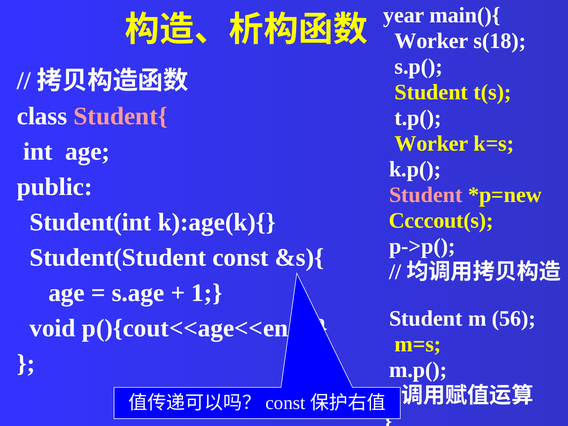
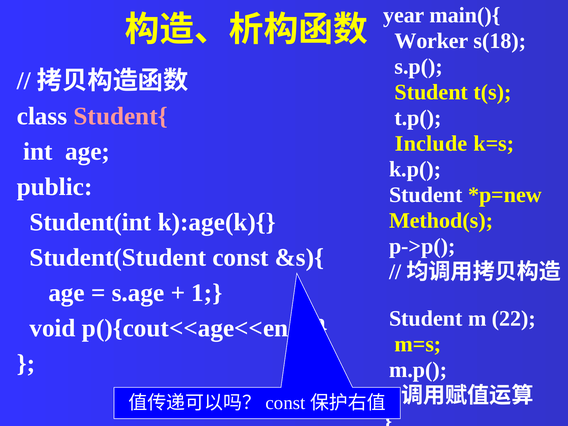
Worker at (431, 143): Worker -> Include
Student at (426, 195) colour: pink -> white
Ccccout(s: Ccccout(s -> Method(s
56: 56 -> 22
